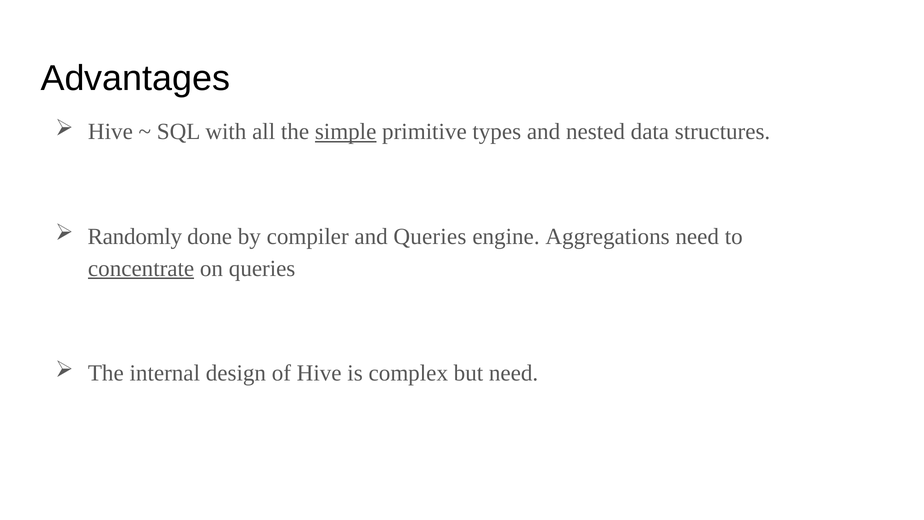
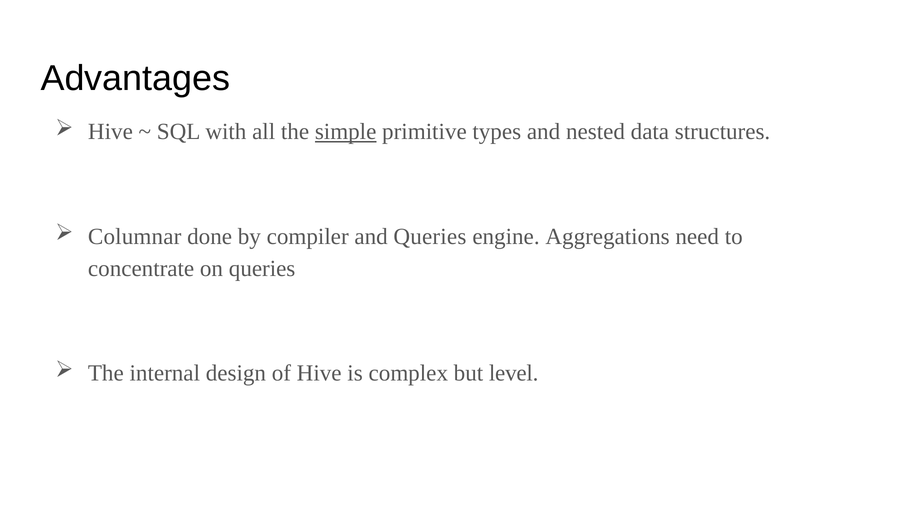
Randomly: Randomly -> Columnar
concentrate underline: present -> none
but need: need -> level
